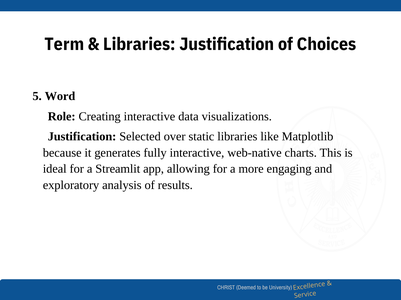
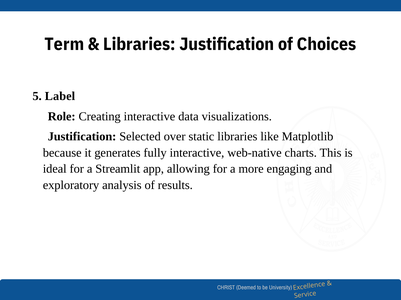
Word: Word -> Label
